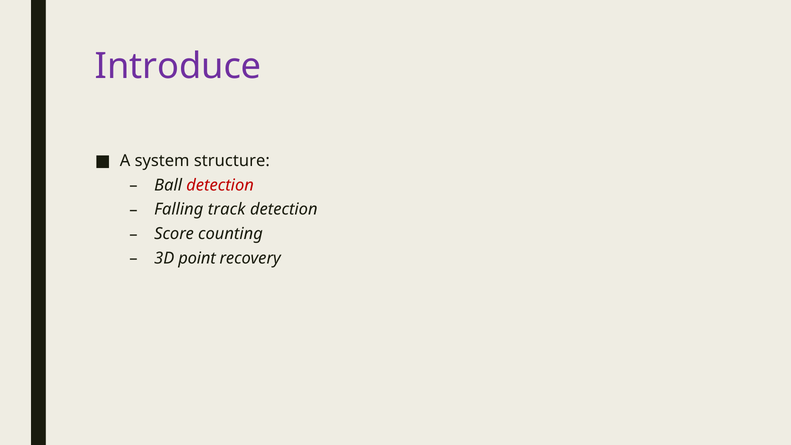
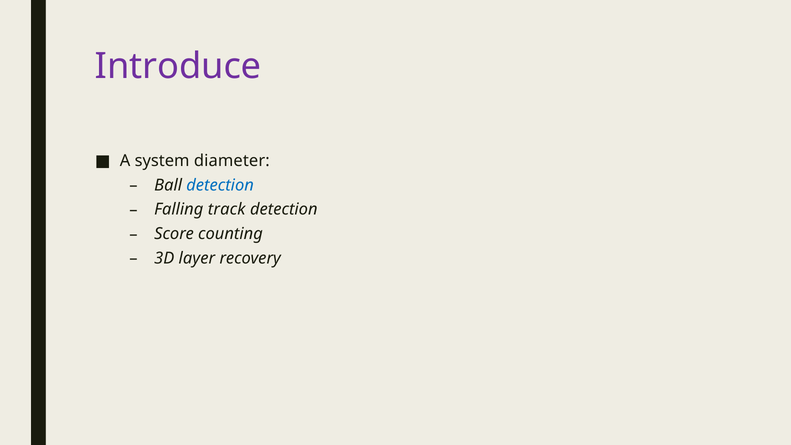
structure: structure -> diameter
detection at (220, 185) colour: red -> blue
point: point -> layer
